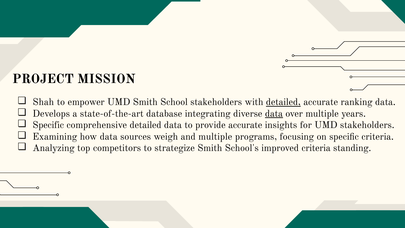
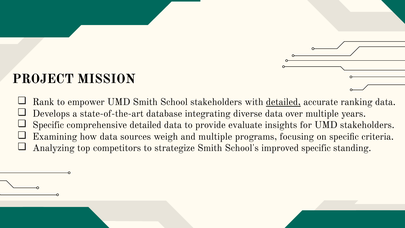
Shah: Shah -> Rank
data at (274, 114) underline: present -> none
provide accurate: accurate -> evaluate
improved criteria: criteria -> specific
